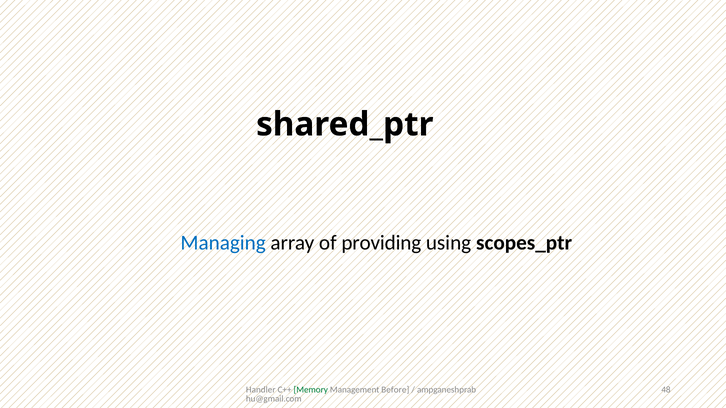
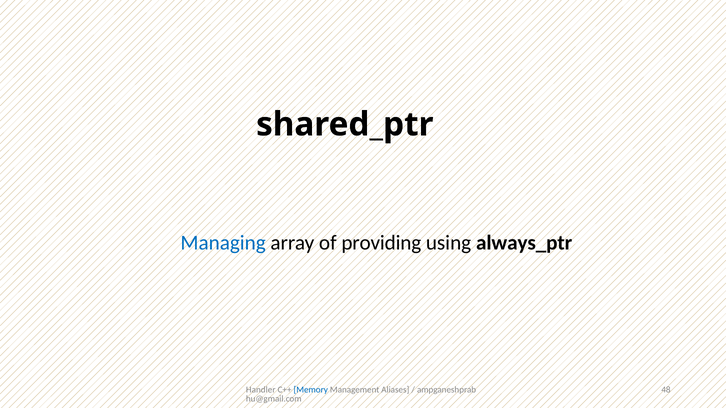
scopes_ptr: scopes_ptr -> always_ptr
Memory colour: green -> blue
Before: Before -> Aliases
